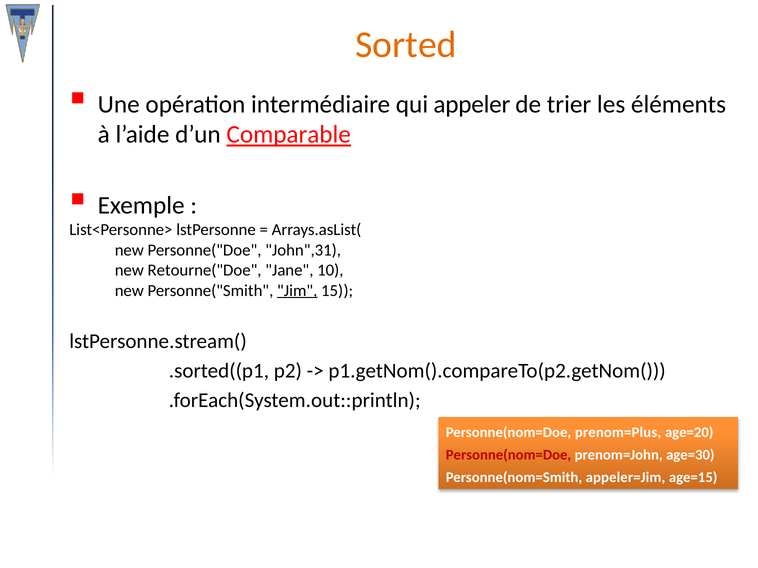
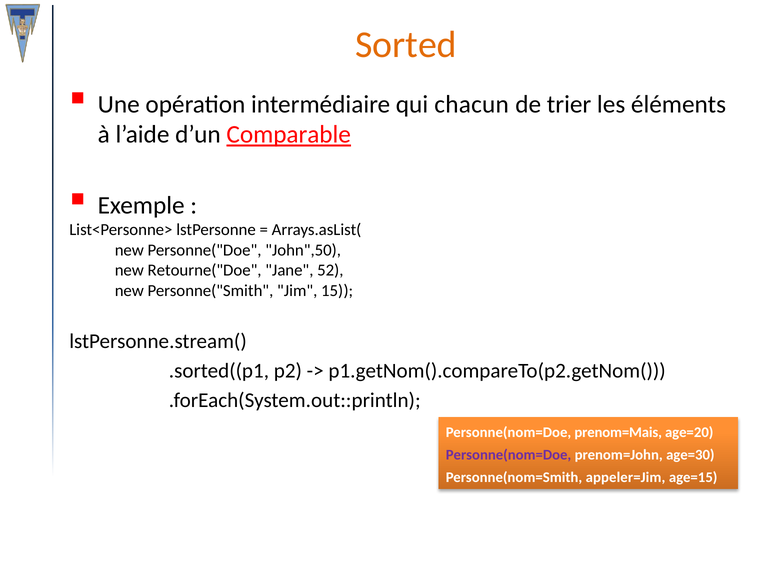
appeler: appeler -> chacun
John",31: John",31 -> John",50
10: 10 -> 52
Jim underline: present -> none
prenom=Plus: prenom=Plus -> prenom=Mais
Personne(nom=Doe at (509, 455) colour: red -> purple
